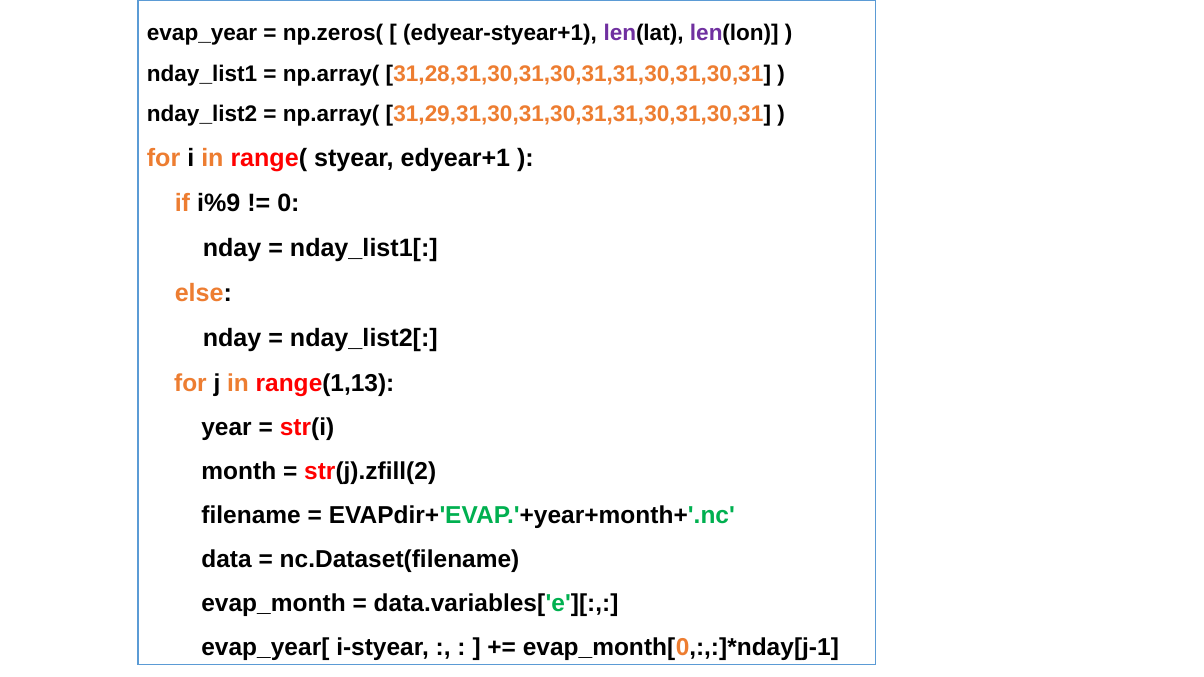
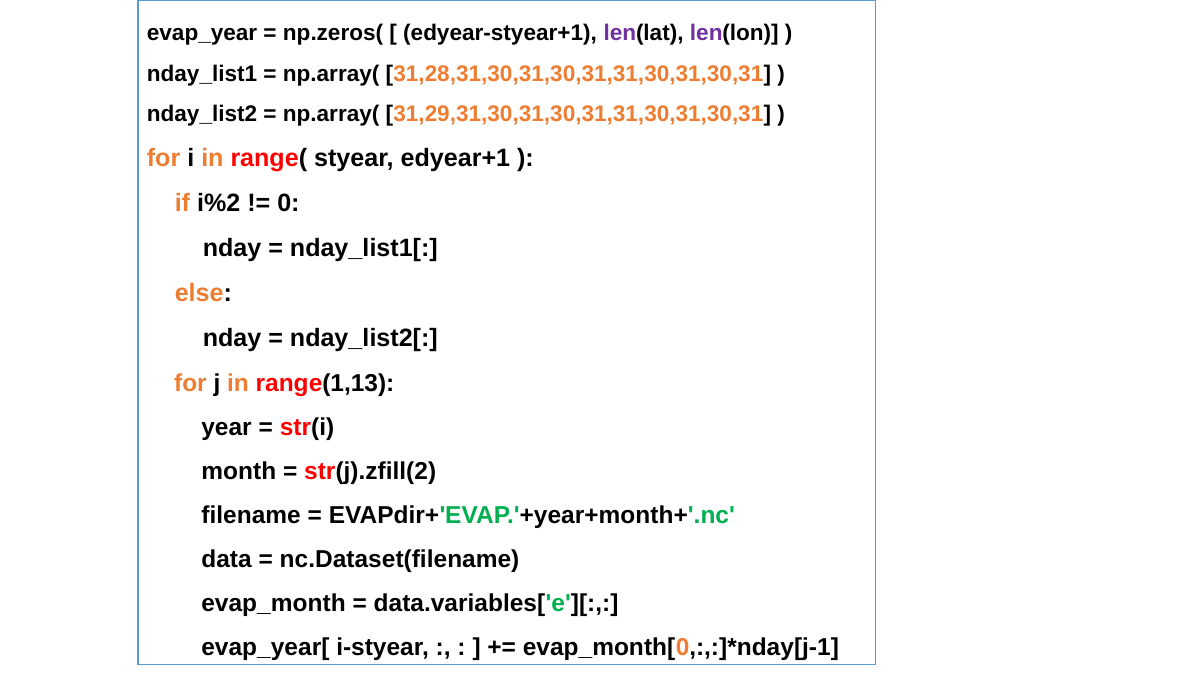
i%9: i%9 -> i%2
